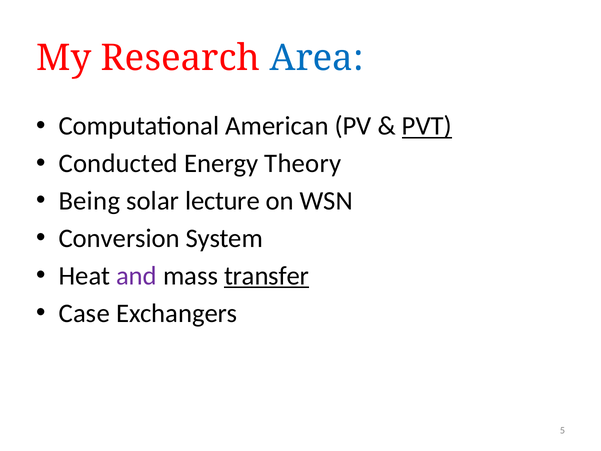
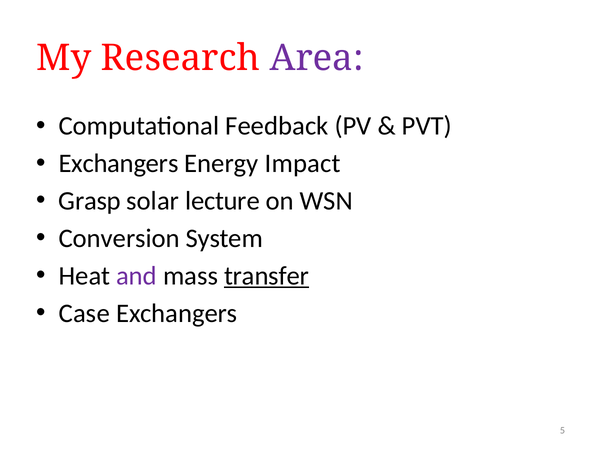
Area colour: blue -> purple
American: American -> Feedback
PVT underline: present -> none
Conducted at (118, 163): Conducted -> Exchangers
Theory: Theory -> Impact
Being: Being -> Grasp
